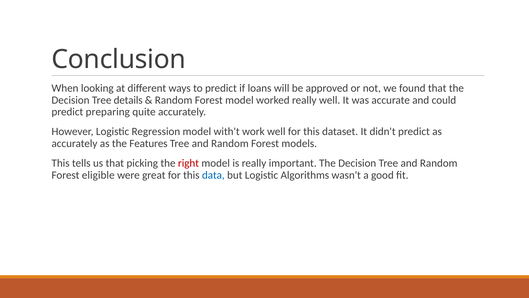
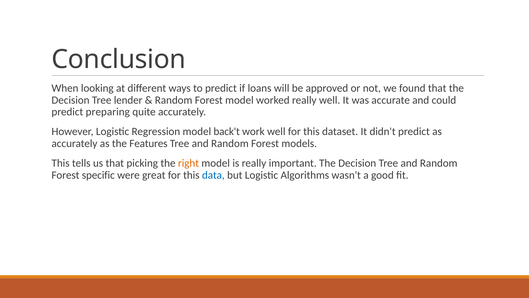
details: details -> lender
with't: with't -> back't
right colour: red -> orange
eligible: eligible -> specific
